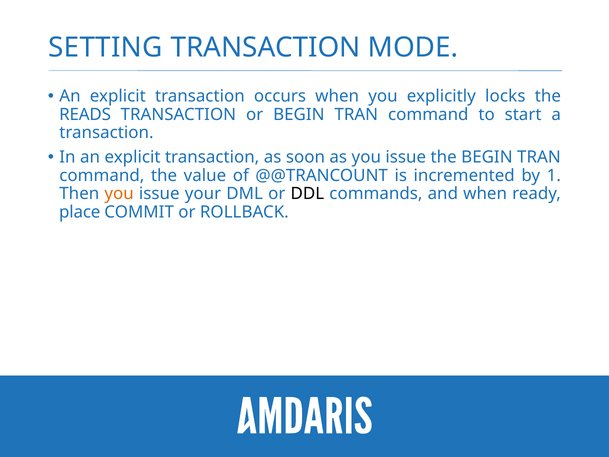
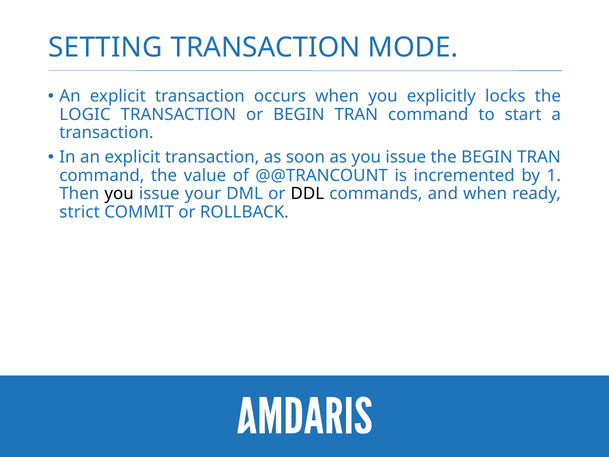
READS: READS -> LOGIC
you at (119, 194) colour: orange -> black
place: place -> strict
